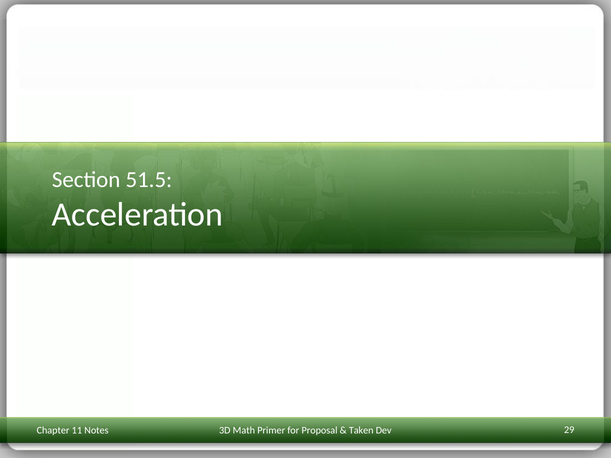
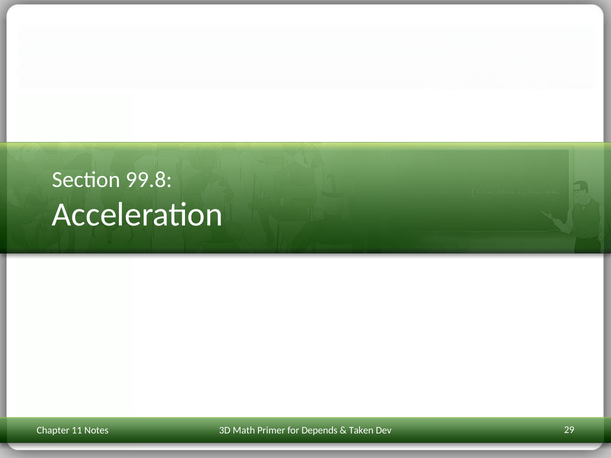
51.5: 51.5 -> 99.8
Proposal: Proposal -> Depends
